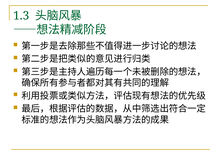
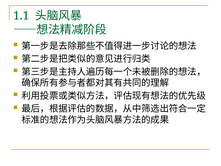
1.3: 1.3 -> 1.1
